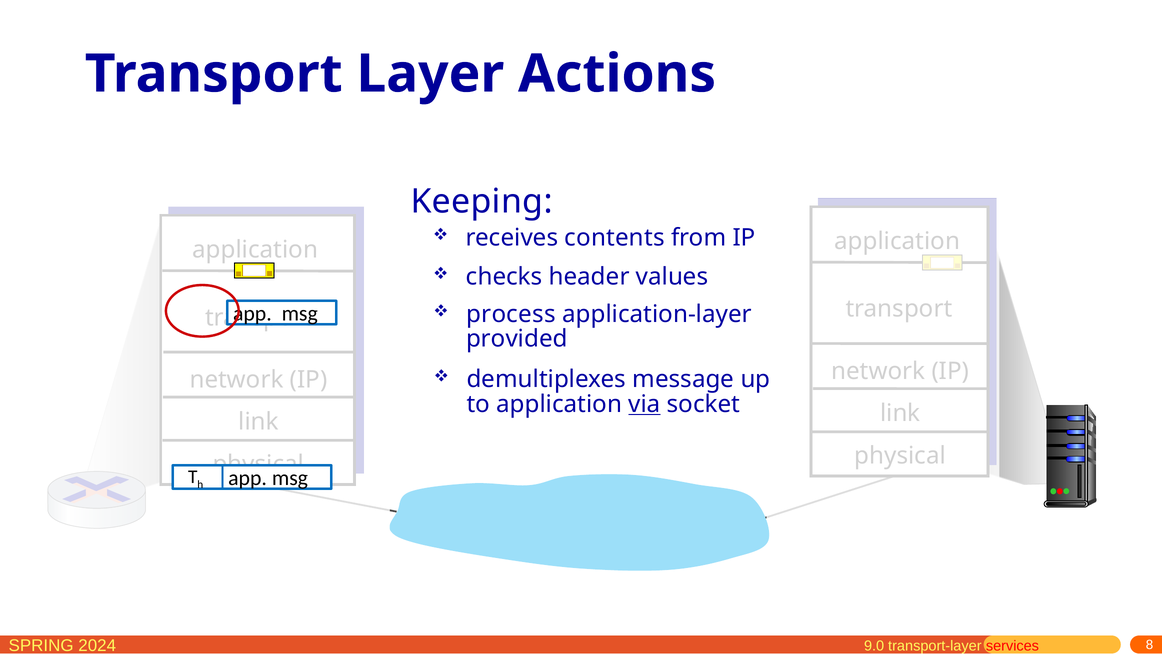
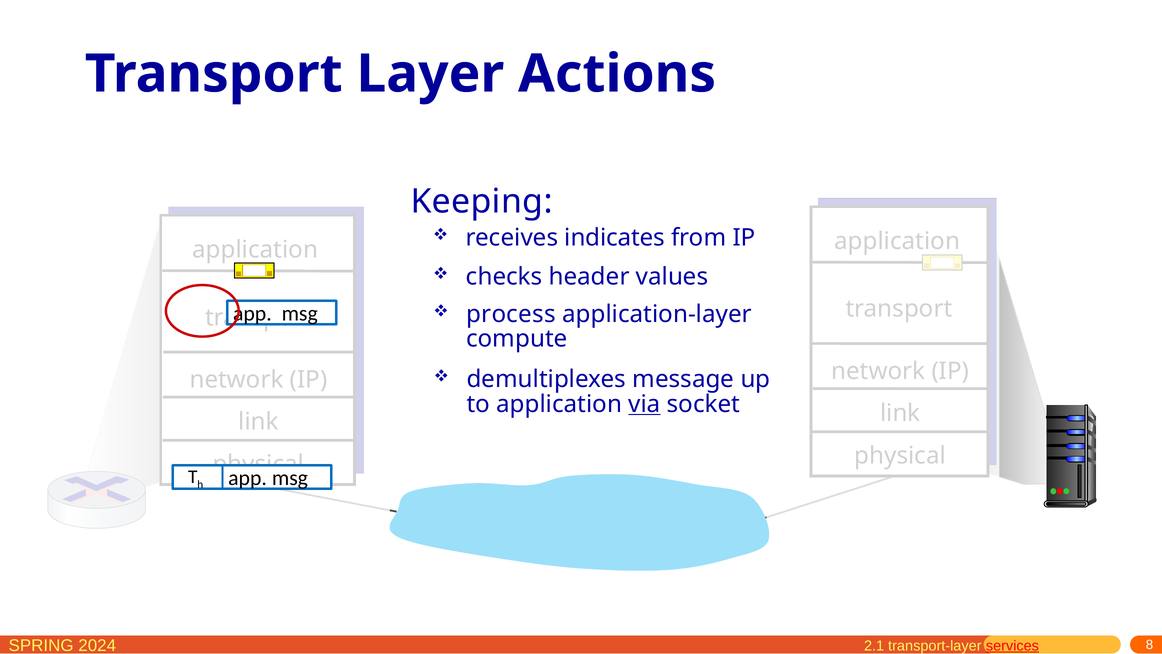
contents: contents -> indicates
provided: provided -> compute
9.0: 9.0 -> 2.1
services underline: none -> present
